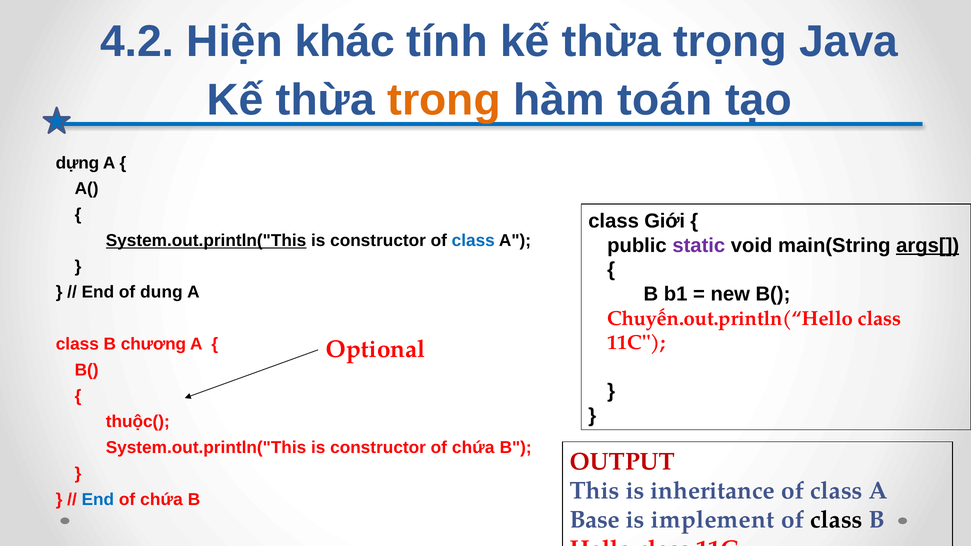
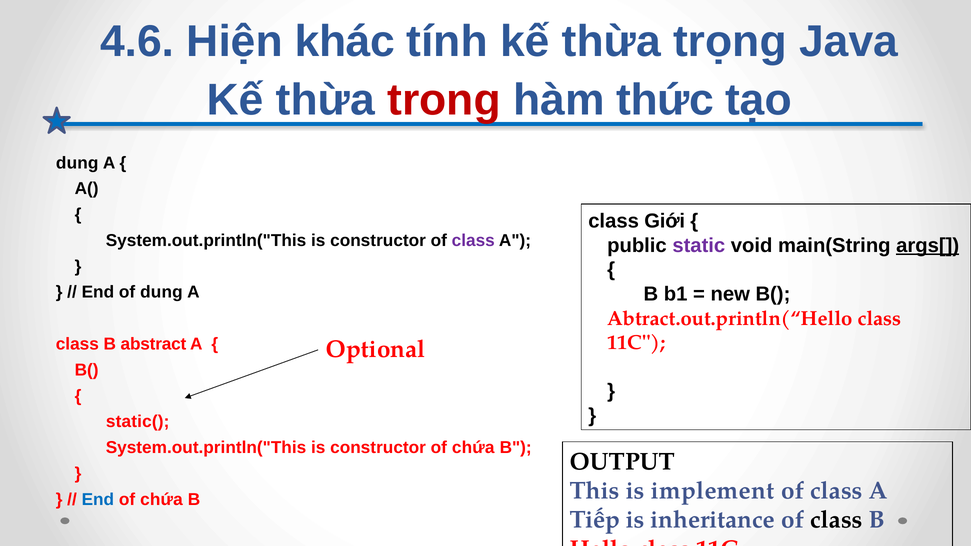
4.2: 4.2 -> 4.6
trong colour: orange -> red
toán: toán -> thức
dựng at (77, 163): dựng -> dung
System.out.println("This at (206, 241) underline: present -> none
class at (473, 241) colour: blue -> purple
Chuyến.out.println(“Hello: Chuyến.out.println(“Hello -> Abtract.out.println(“Hello
chương: chương -> abstract
thuộc(: thuộc( -> static(
OUTPUT colour: red -> black
inheritance: inheritance -> implement
Base: Base -> Tiếp
implement: implement -> inheritance
